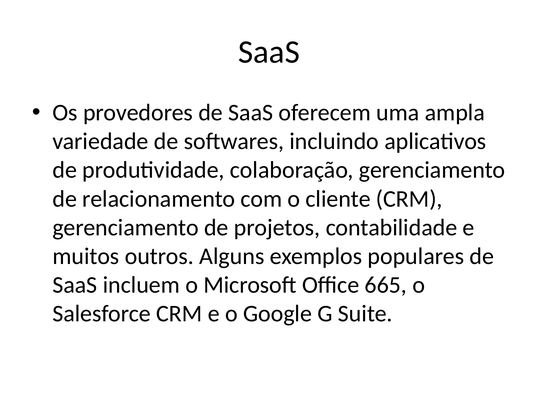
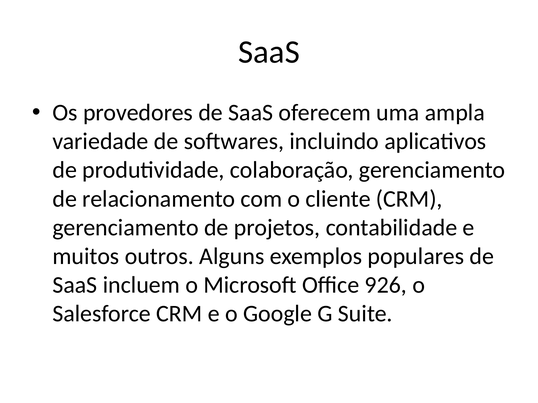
665: 665 -> 926
